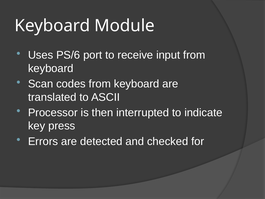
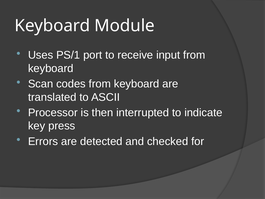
PS/6: PS/6 -> PS/1
